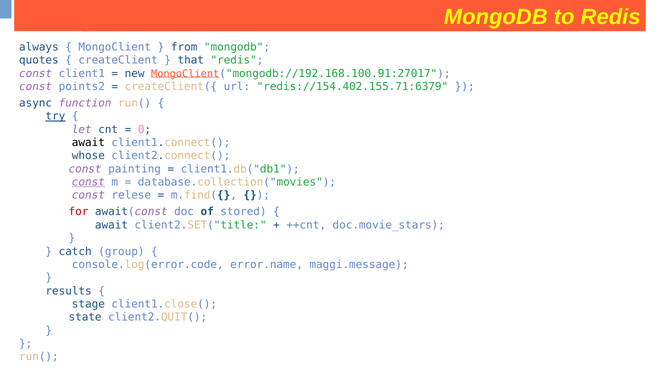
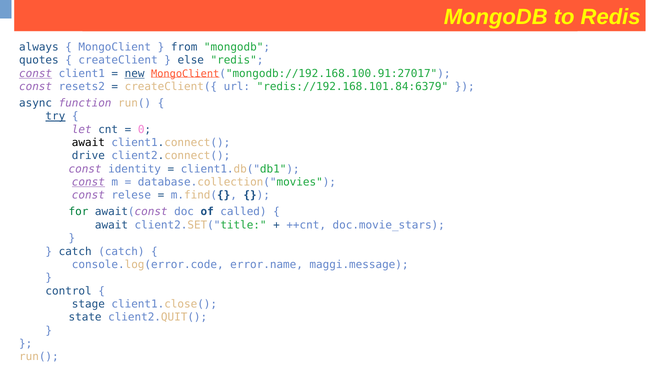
that: that -> else
const at (36, 73) underline: none -> present
new underline: none -> present
points2: points2 -> resets2
redis://154.402.155.71:6379: redis://154.402.155.71:6379 -> redis://192.168.101.84:6379
whose: whose -> drive
painting: painting -> identity
for colour: red -> green
stored: stored -> called
catch group: group -> catch
results: results -> control
